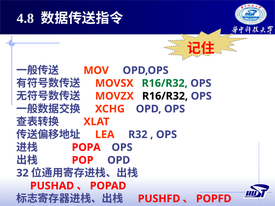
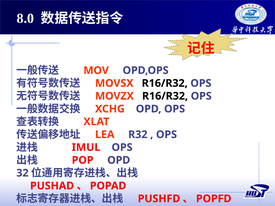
4.8: 4.8 -> 8.0
R16/R32 at (165, 83) colour: green -> black
POPA: POPA -> IMUL
